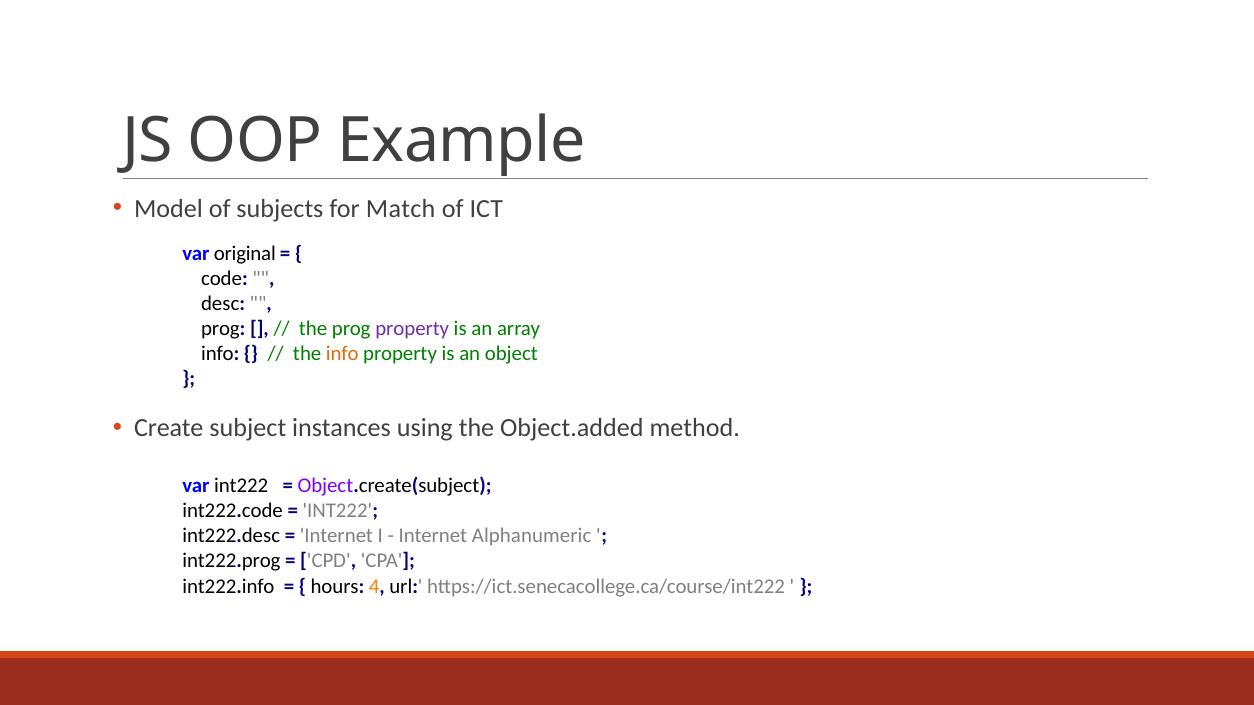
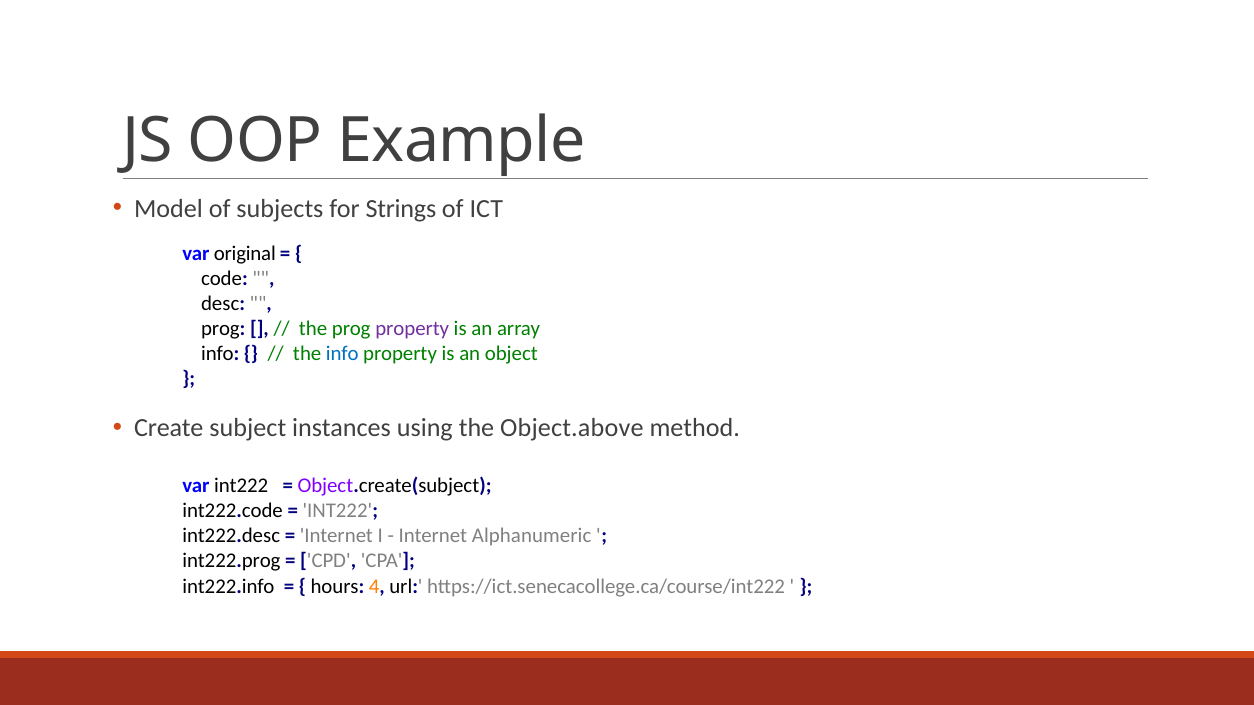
Match: Match -> Strings
info at (342, 354) colour: orange -> blue
Object.added: Object.added -> Object.above
